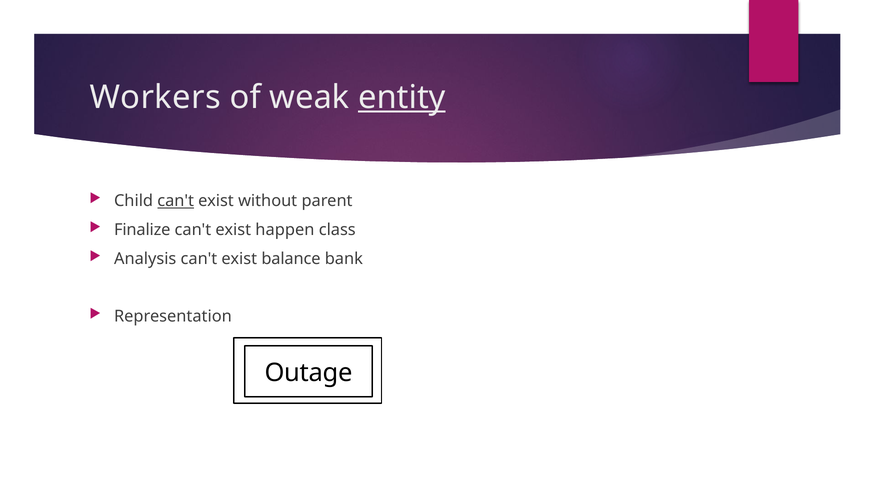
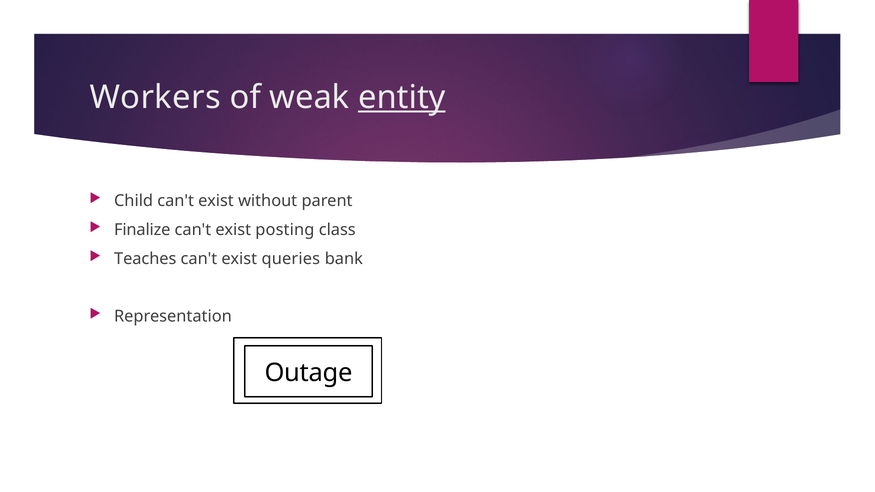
can't at (176, 201) underline: present -> none
happen: happen -> posting
Analysis: Analysis -> Teaches
balance: balance -> queries
